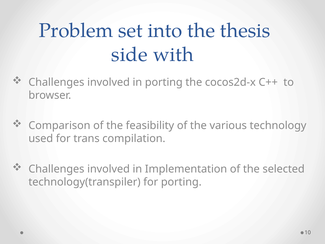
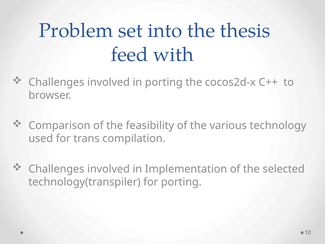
side: side -> feed
